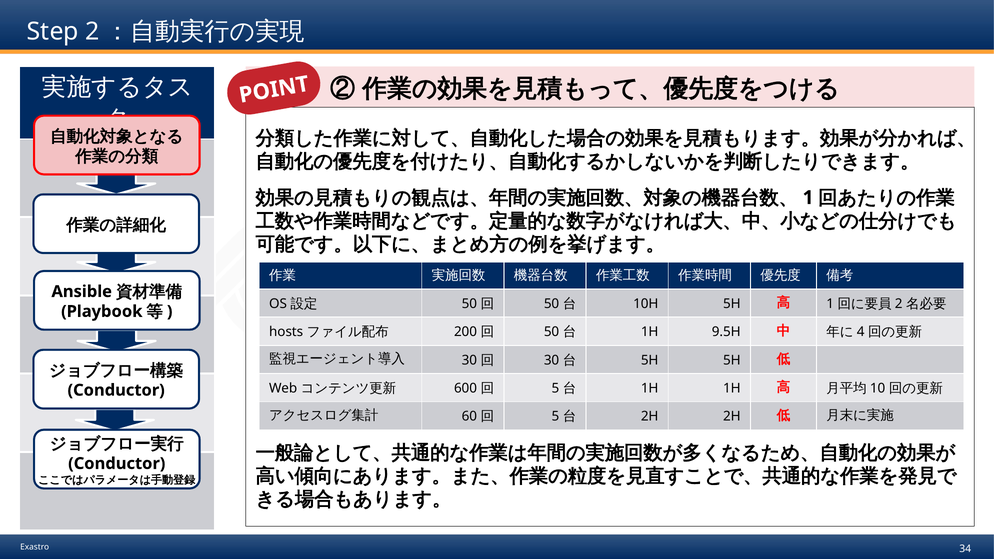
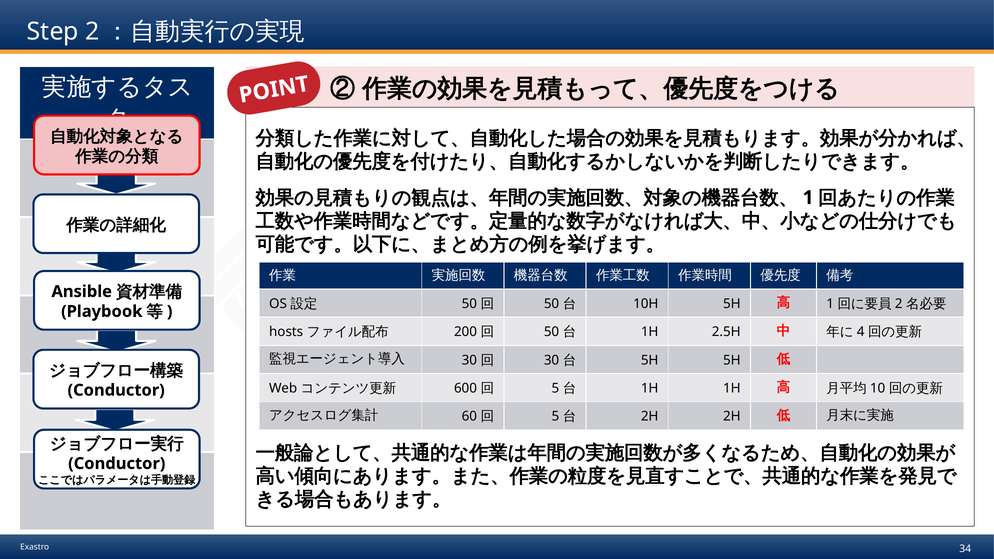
9.5H: 9.5H -> 2.5H
